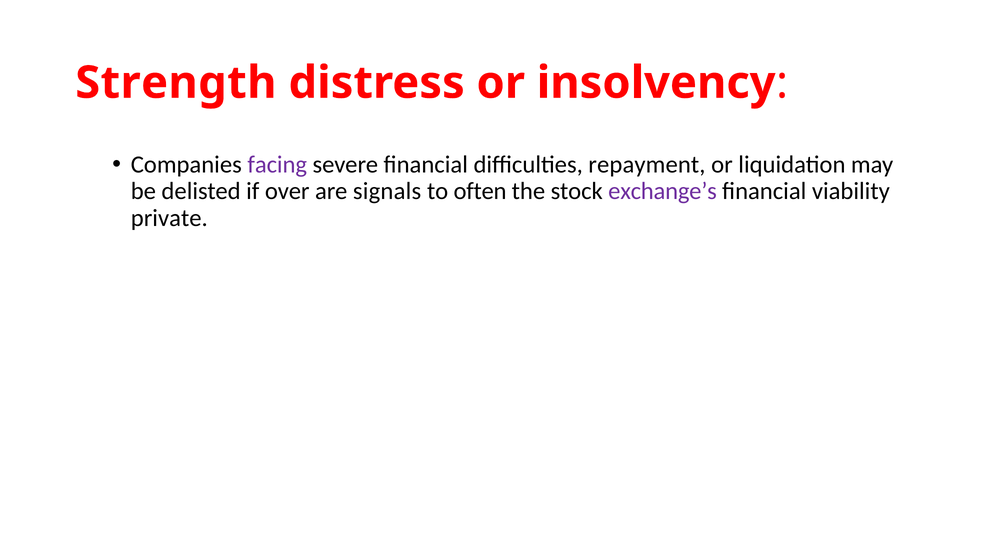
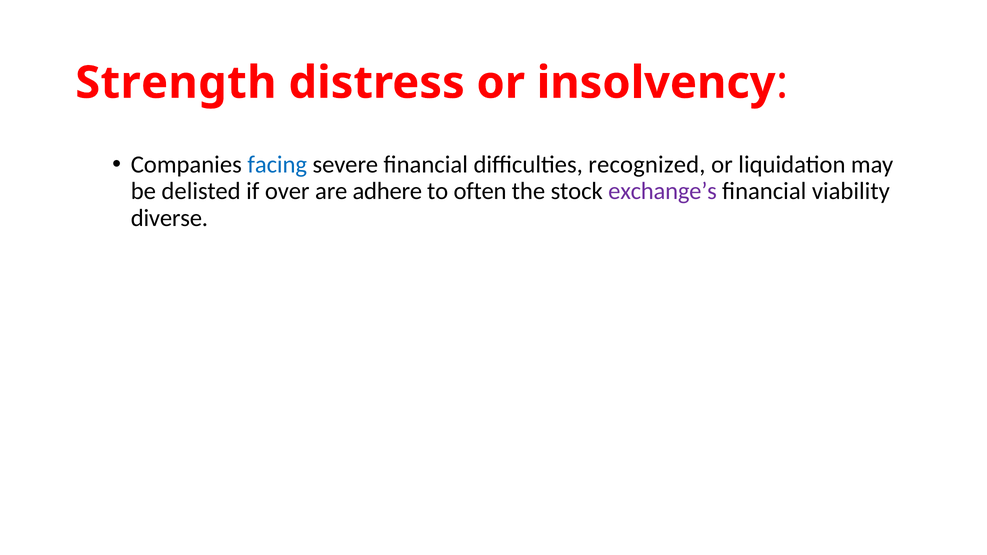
facing colour: purple -> blue
repayment: repayment -> recognized
signals: signals -> adhere
private: private -> diverse
